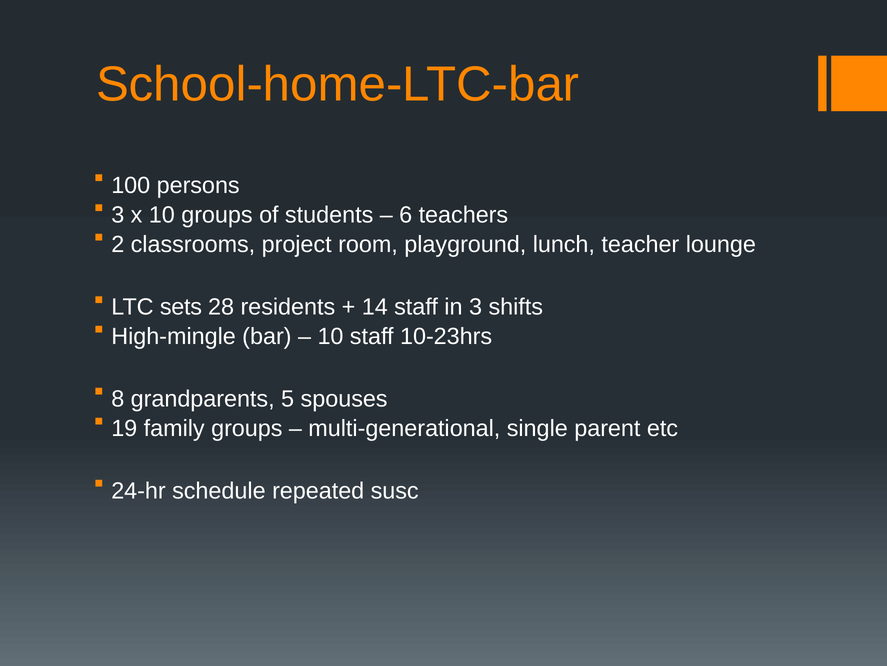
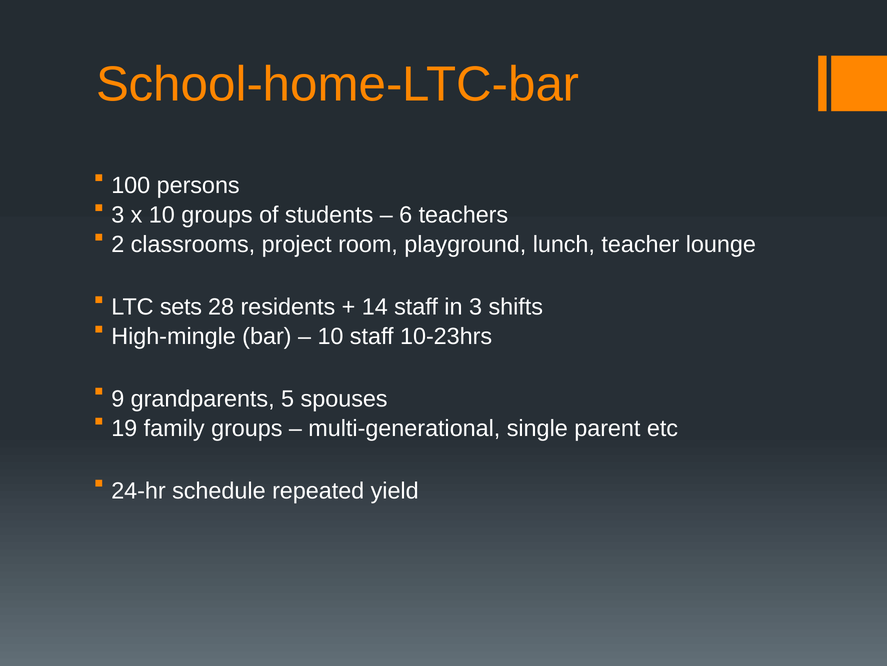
8: 8 -> 9
susc: susc -> yield
